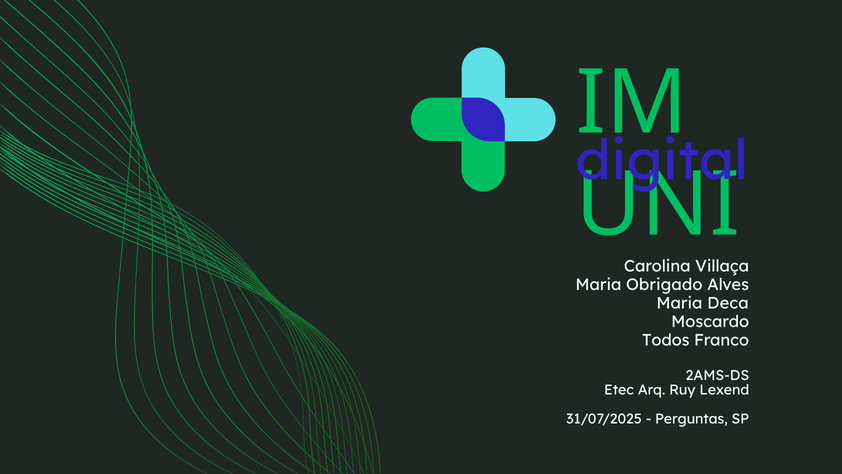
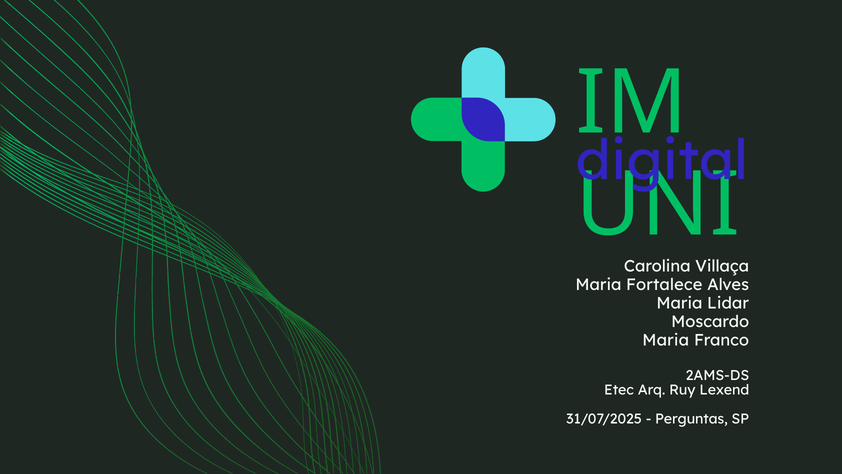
Obrigado: Obrigado -> Fortalece
Deca: Deca -> Lidar
Todos at (666, 340): Todos -> Maria
